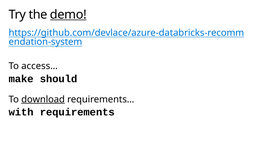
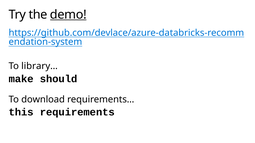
access…: access… -> library…
download underline: present -> none
with: with -> this
